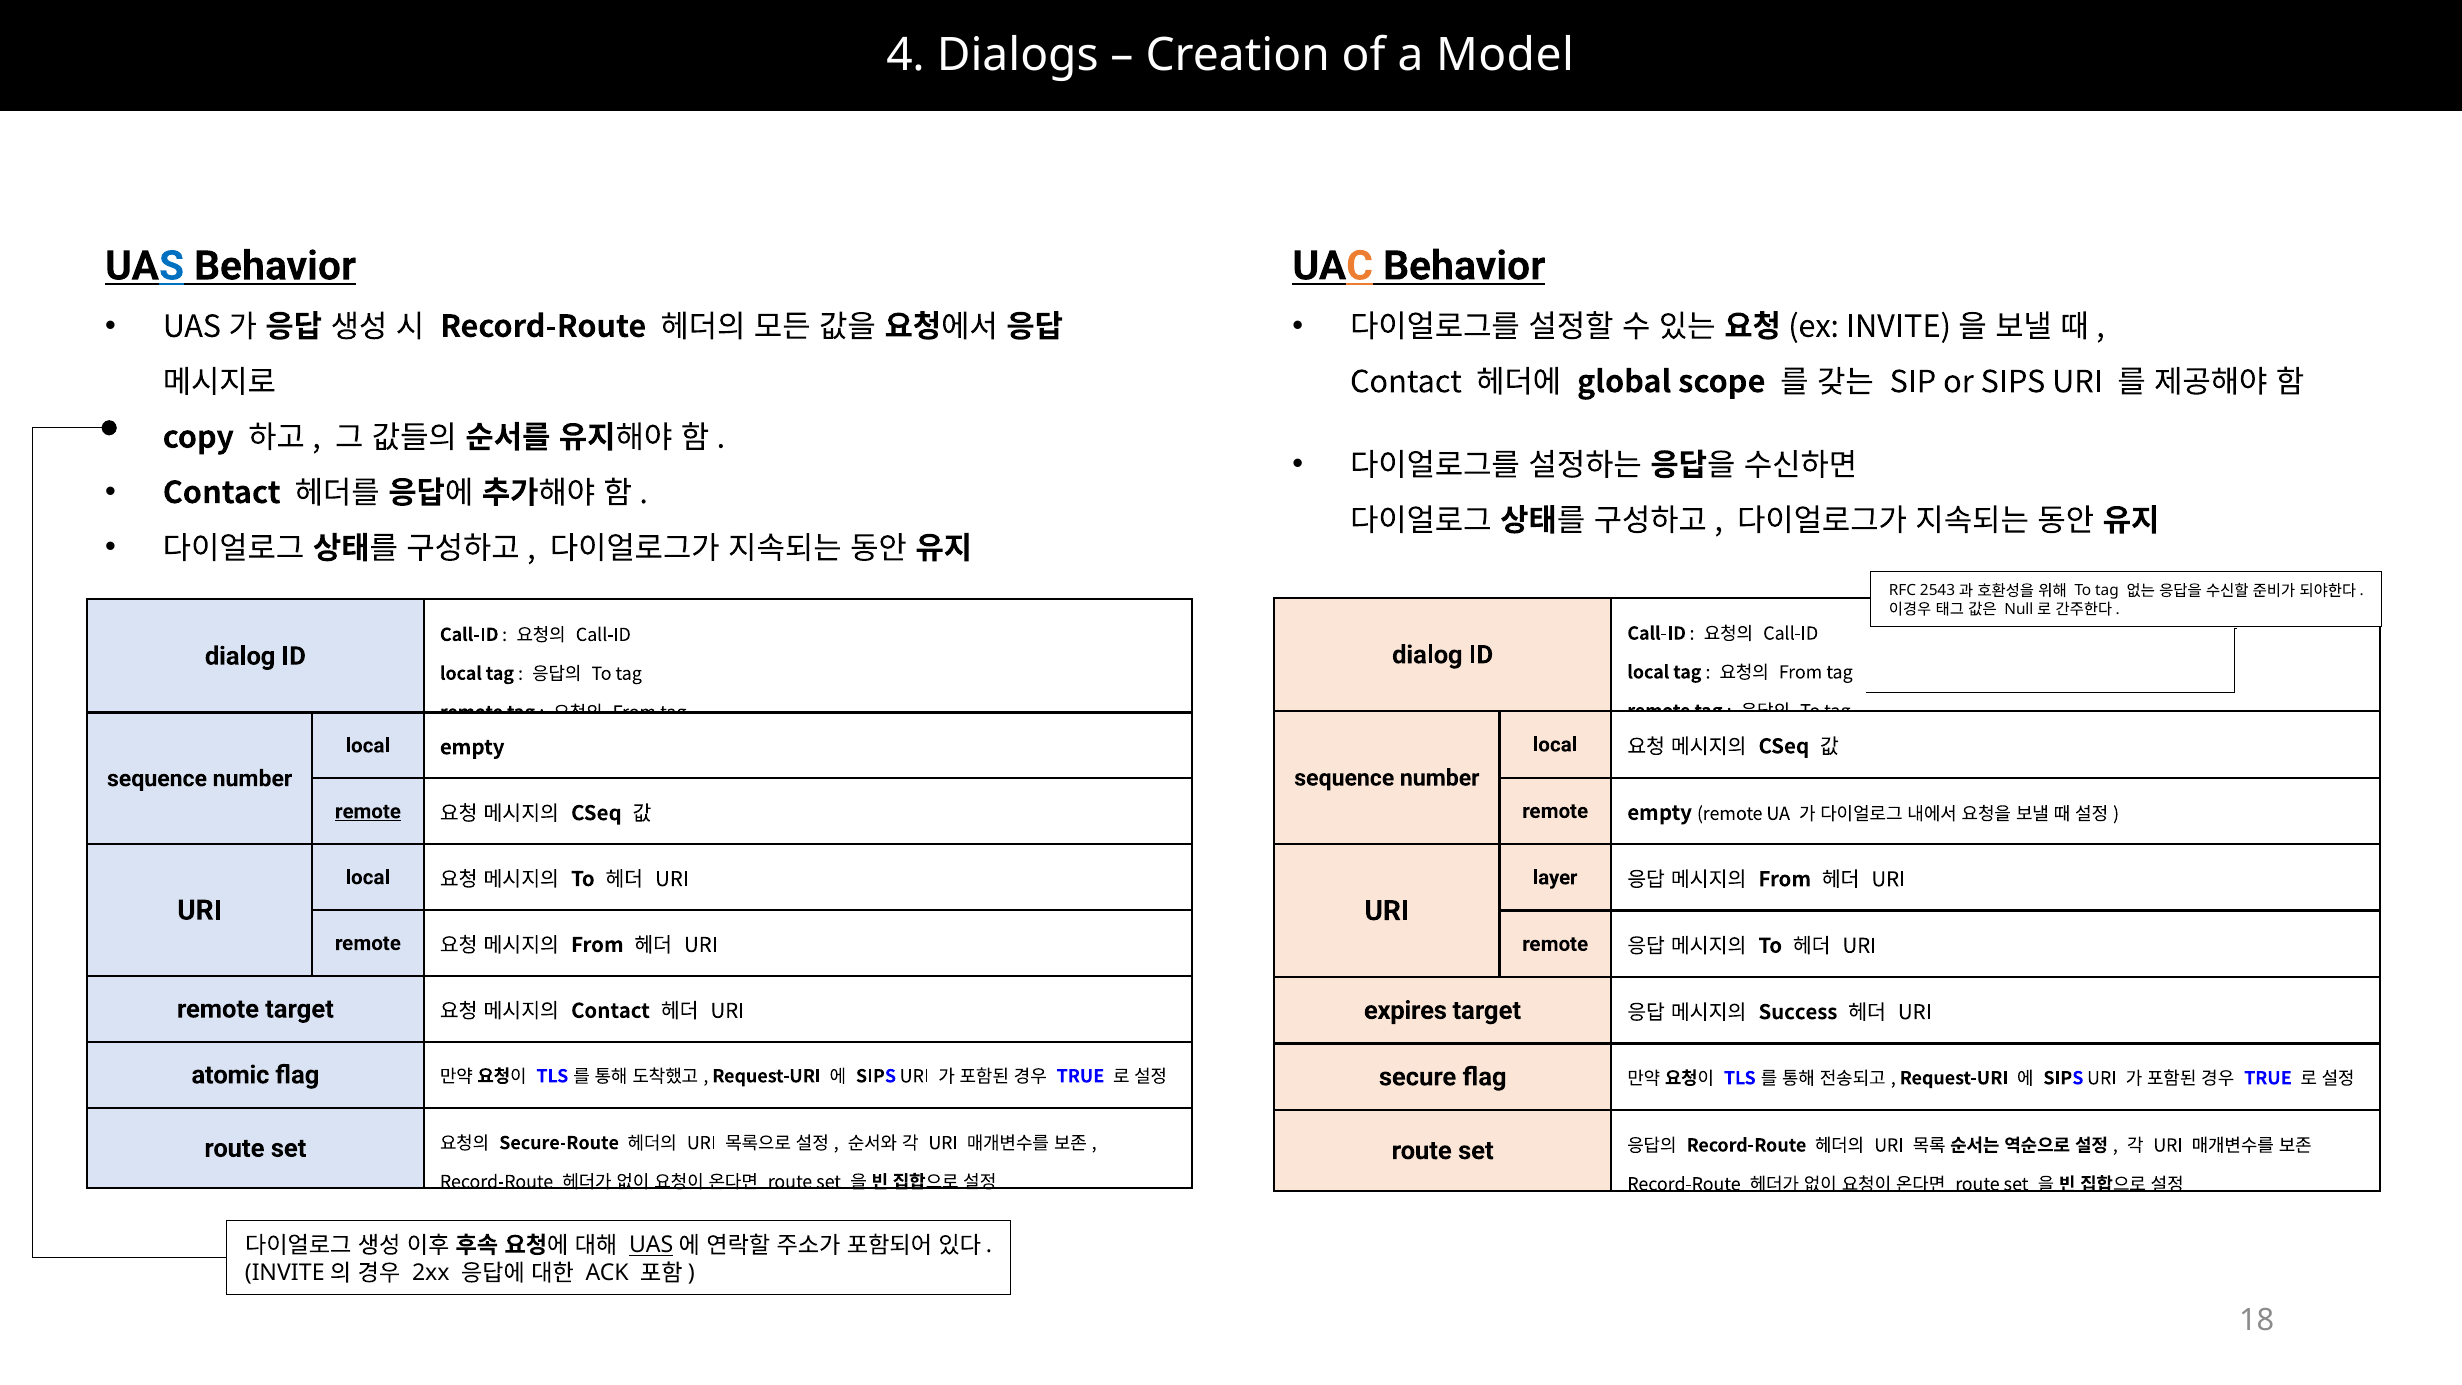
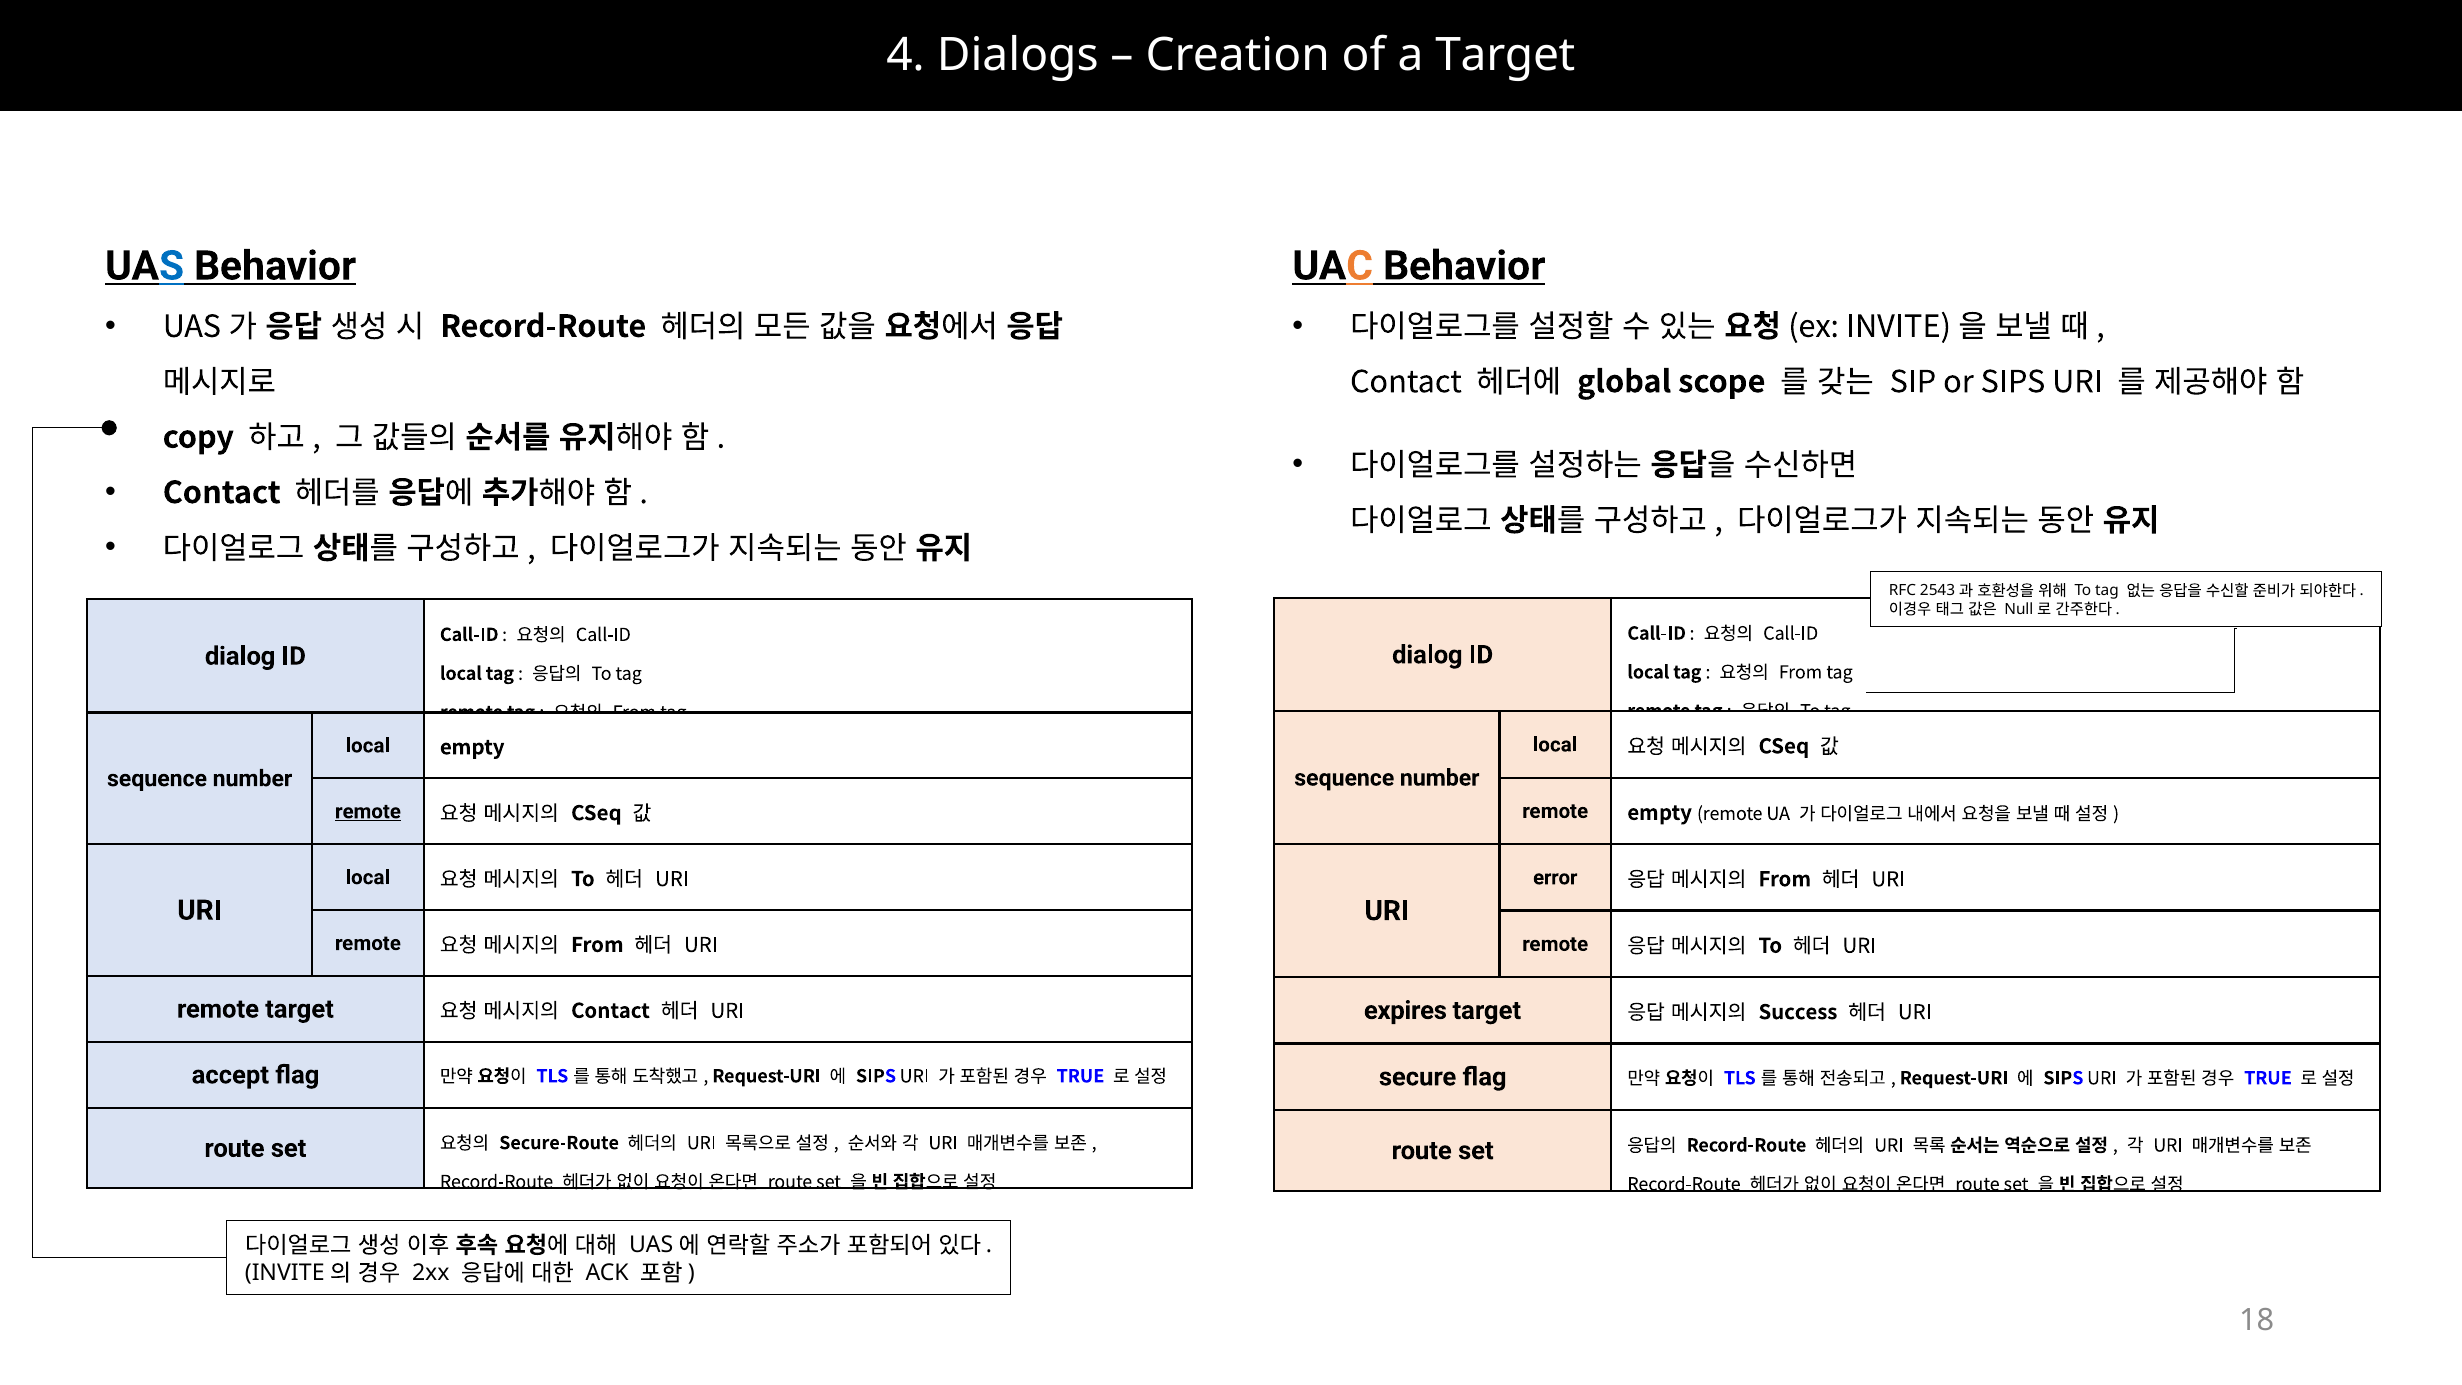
a Model: Model -> Target
layer: layer -> error
atomic: atomic -> accept
UAS at (651, 1245) underline: present -> none
